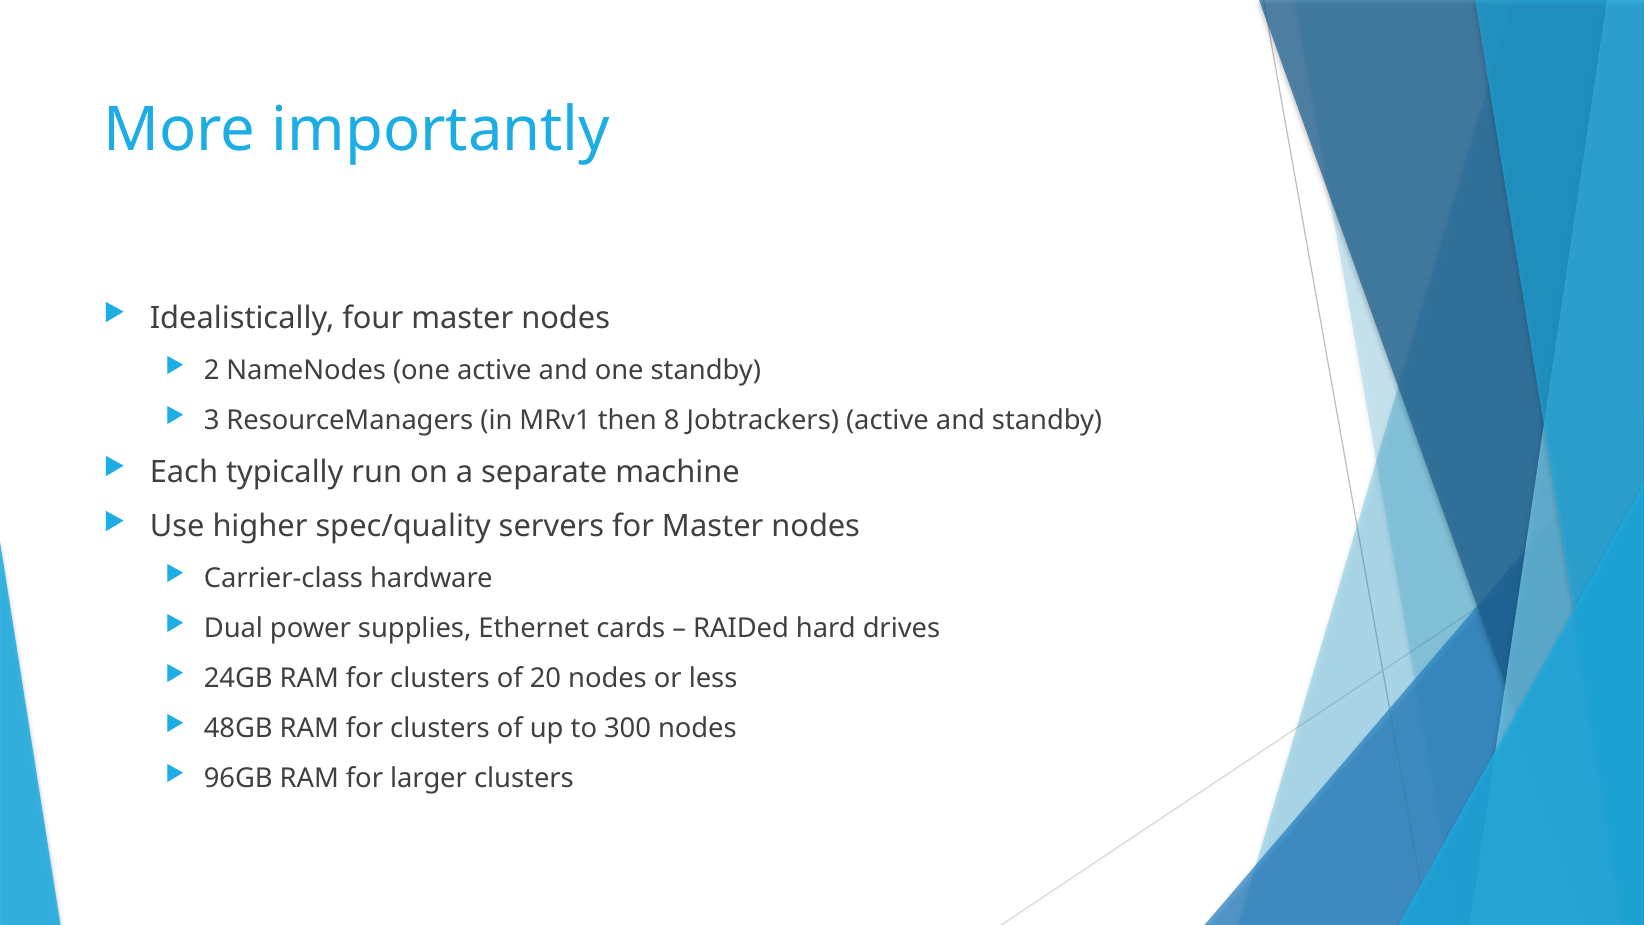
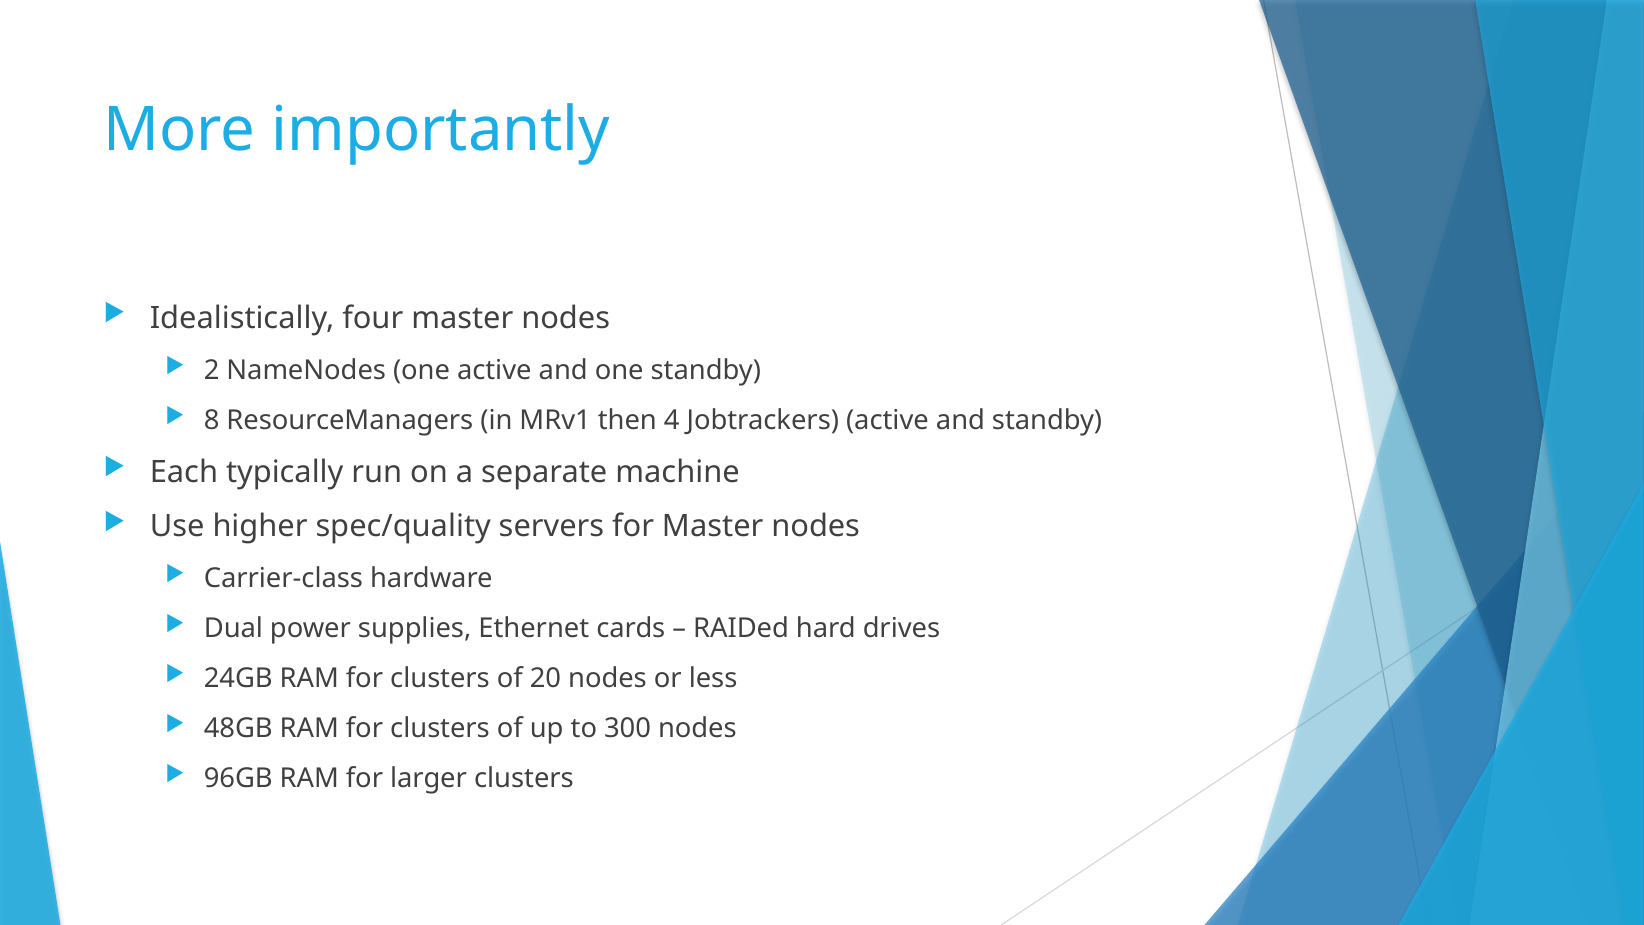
3: 3 -> 8
8: 8 -> 4
